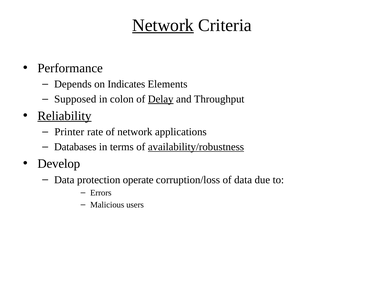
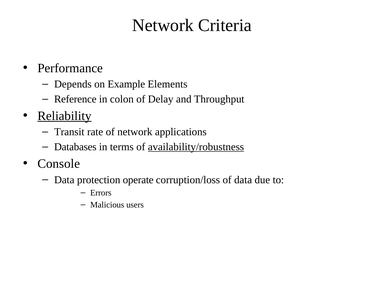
Network at (163, 25) underline: present -> none
Indicates: Indicates -> Example
Supposed: Supposed -> Reference
Delay underline: present -> none
Printer: Printer -> Transit
Develop: Develop -> Console
